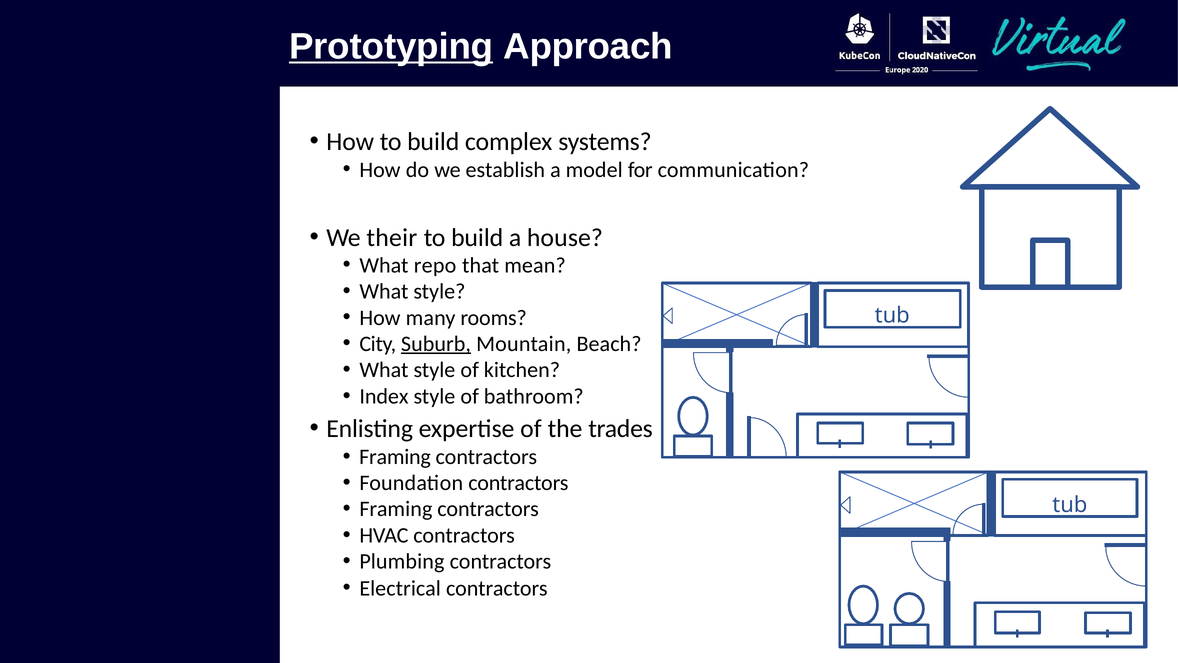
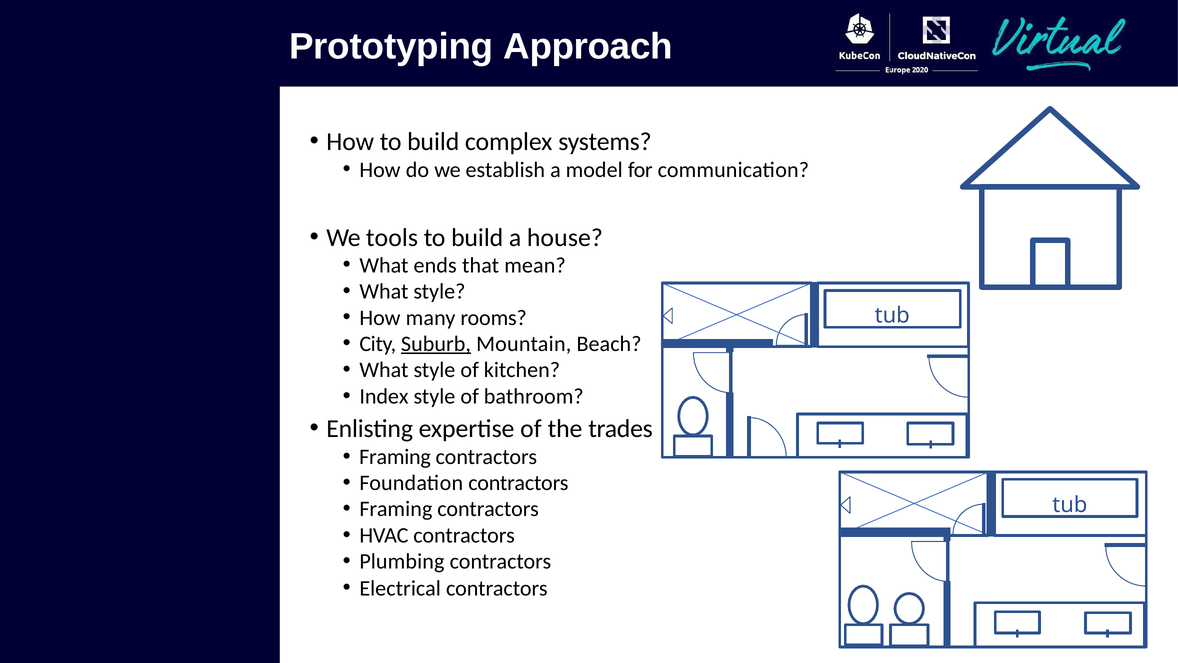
Prototyping underline: present -> none
their: their -> tools
repo: repo -> ends
